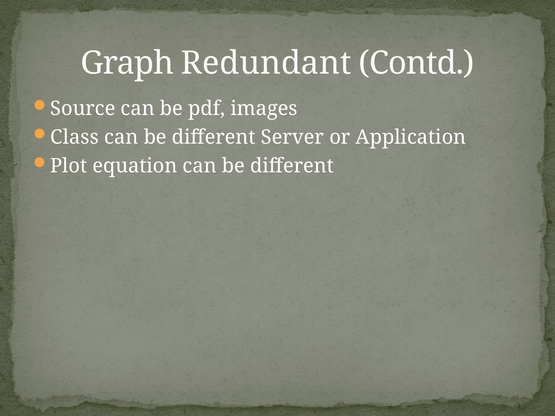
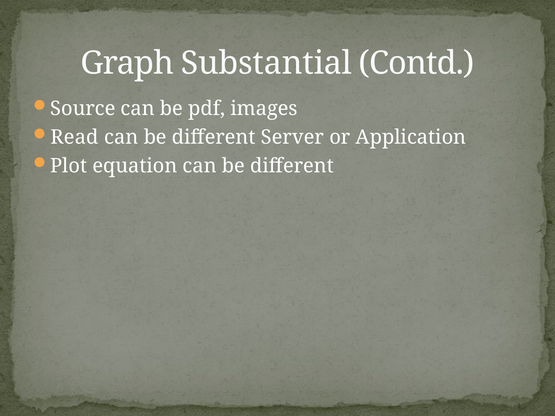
Redundant: Redundant -> Substantial
Class: Class -> Read
